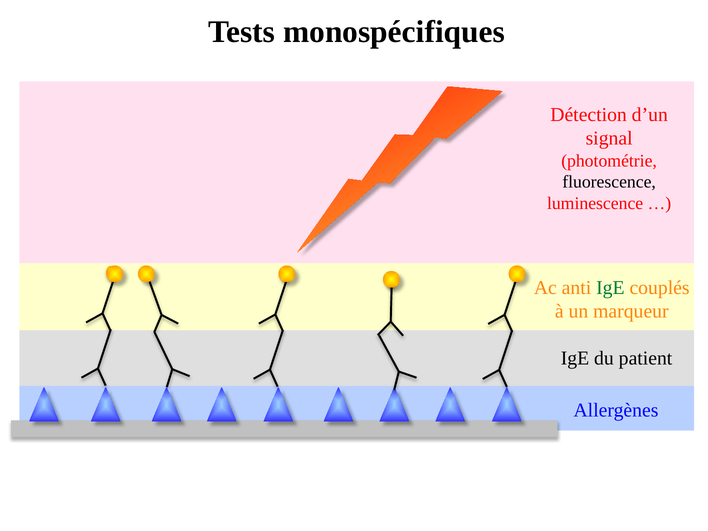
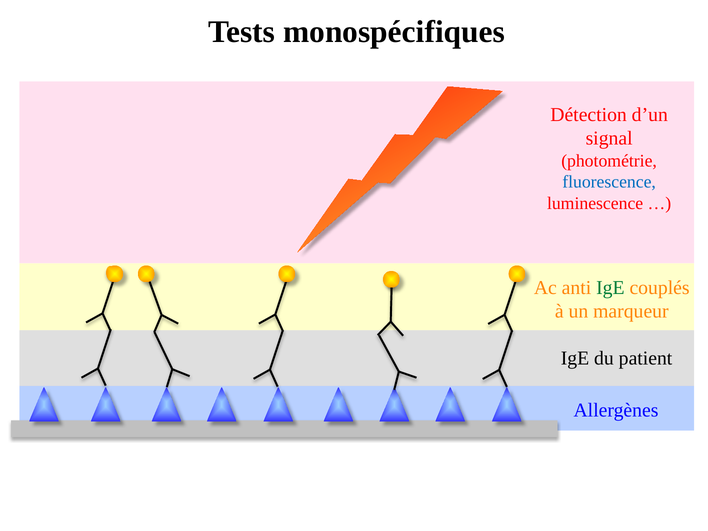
fluorescence colour: black -> blue
